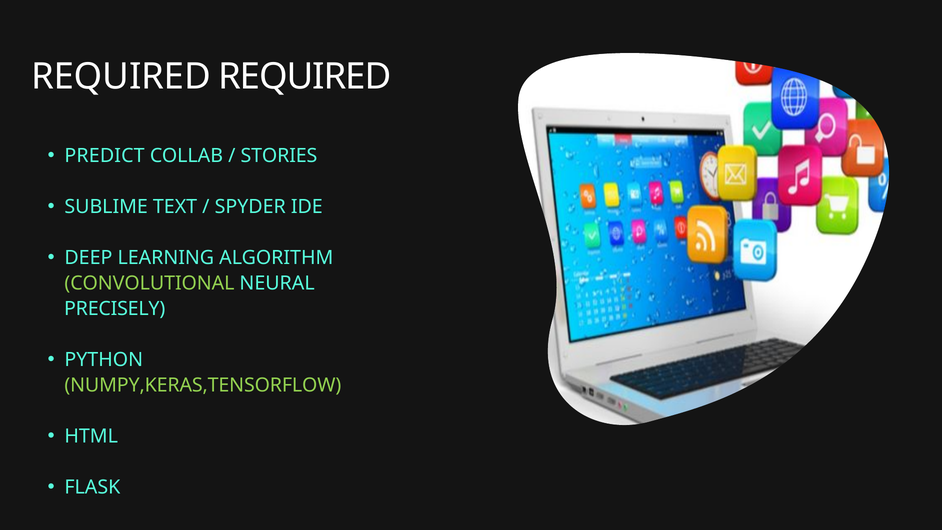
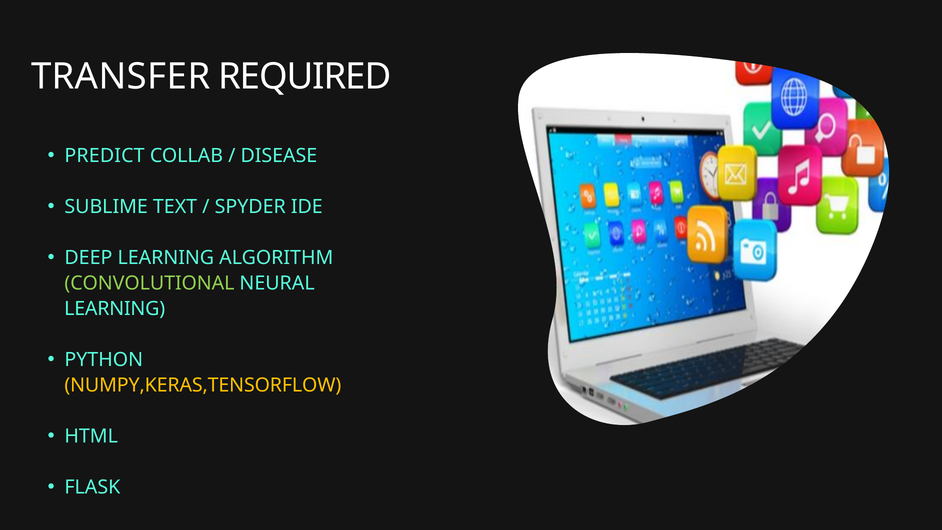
REQUIRED at (121, 77): REQUIRED -> TRANSFER
STORIES: STORIES -> DISEASE
PRECISELY at (115, 309): PRECISELY -> LEARNING
NUMPY,KERAS,TENSORFLOW colour: light green -> yellow
